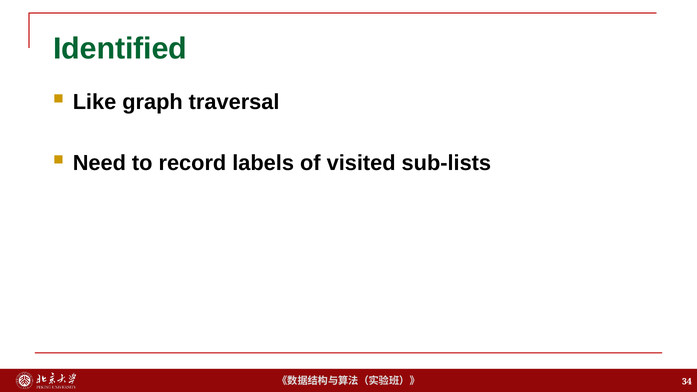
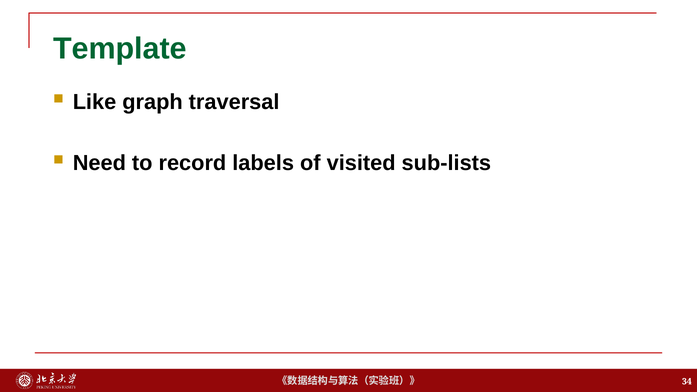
Identified: Identified -> Template
